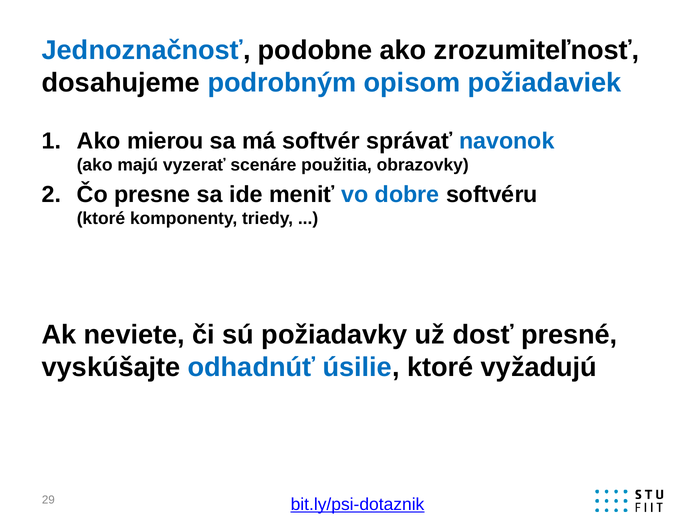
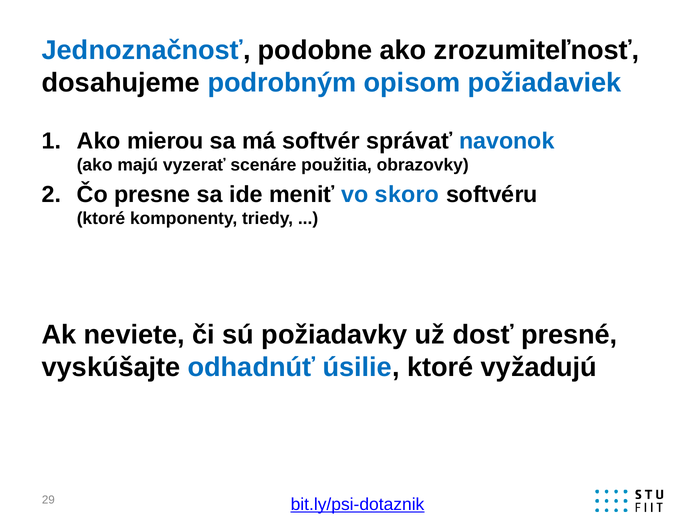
dobre: dobre -> skoro
